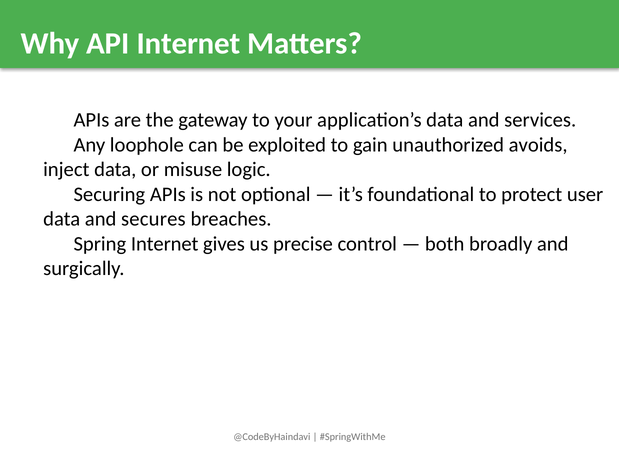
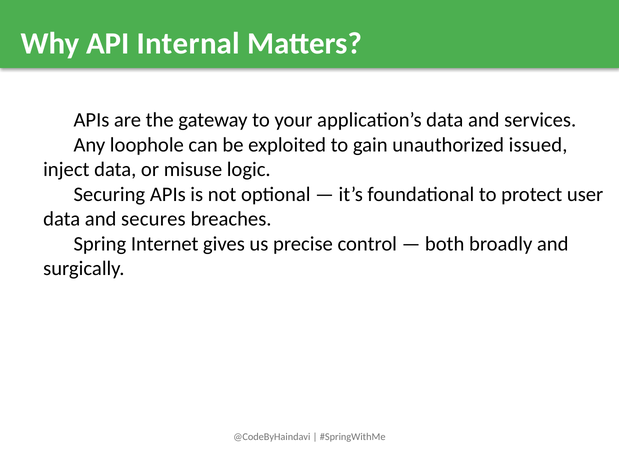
API Internet: Internet -> Internal
avoids: avoids -> issued
